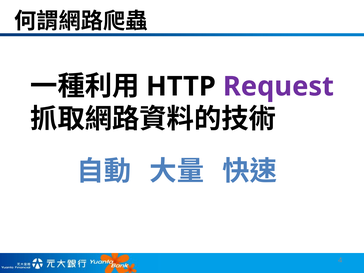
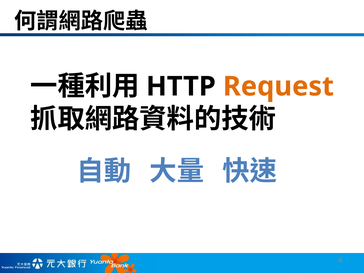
Request colour: purple -> orange
